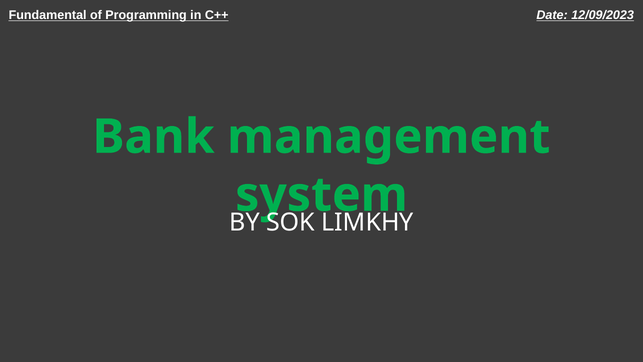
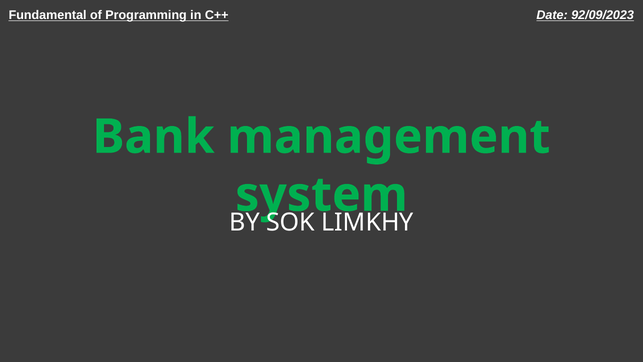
12/09/2023: 12/09/2023 -> 92/09/2023
